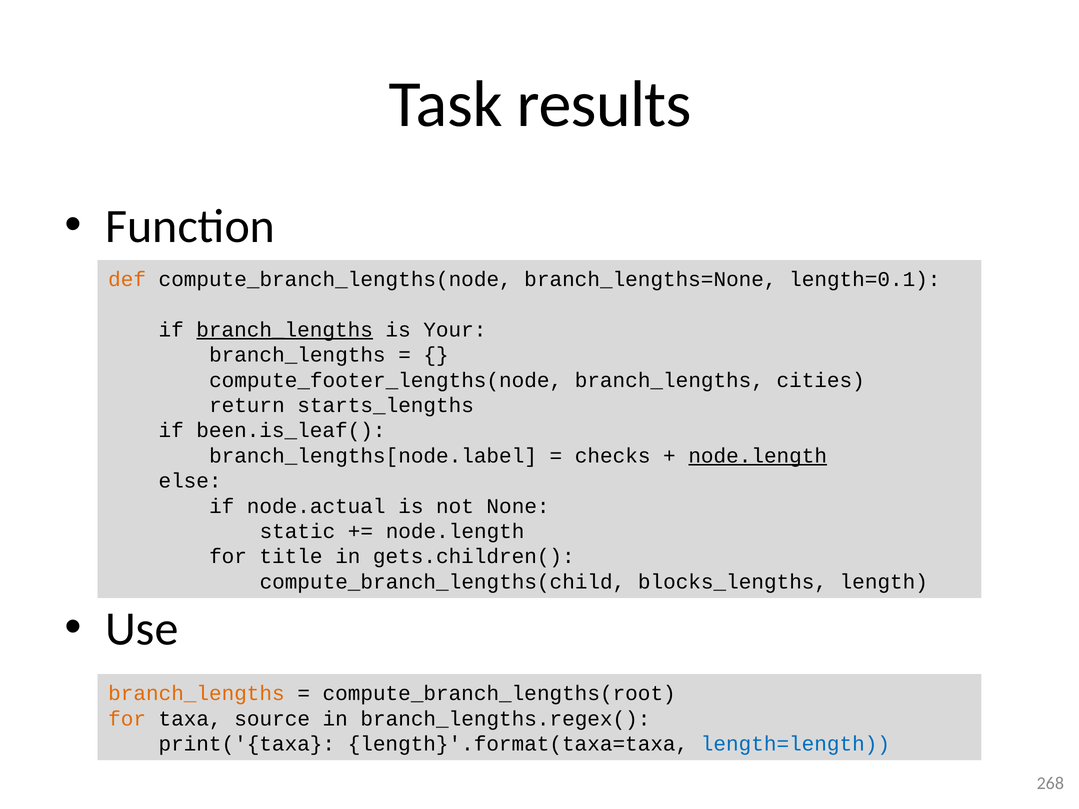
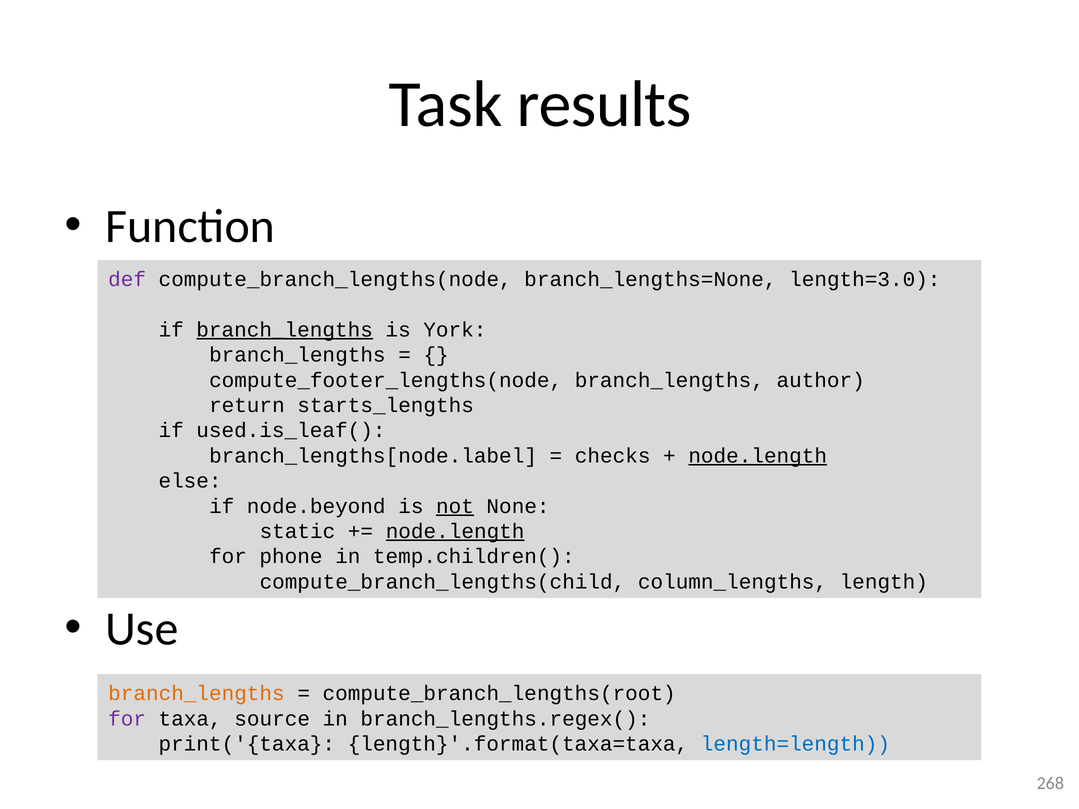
def colour: orange -> purple
length=0.1: length=0.1 -> length=3.0
Your: Your -> York
cities: cities -> author
been.is_leaf(: been.is_leaf( -> used.is_leaf(
node.actual: node.actual -> node.beyond
not underline: none -> present
node.length at (455, 531) underline: none -> present
title: title -> phone
gets.children(: gets.children( -> temp.children(
blocks_lengths: blocks_lengths -> column_lengths
for at (127, 719) colour: orange -> purple
